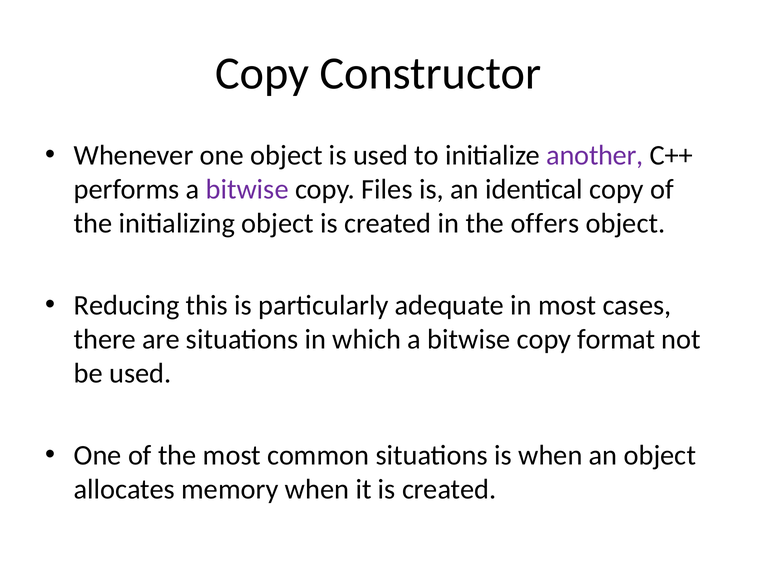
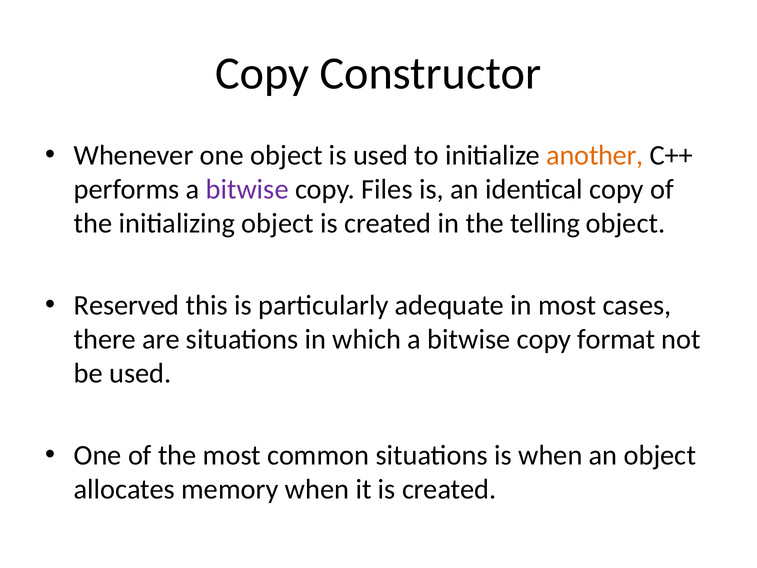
another colour: purple -> orange
offers: offers -> telling
Reducing: Reducing -> Reserved
